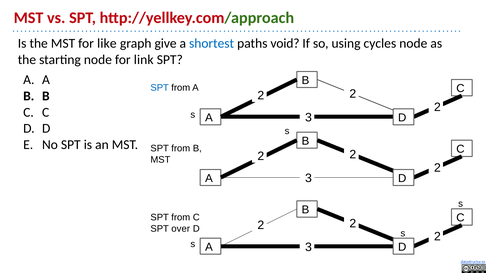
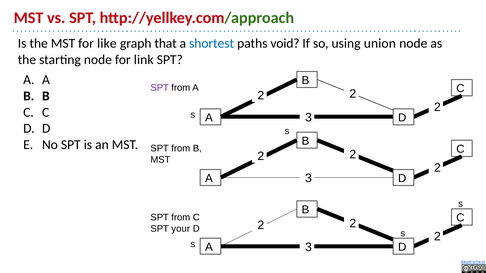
give: give -> that
cycles: cycles -> union
SPT at (160, 88) colour: blue -> purple
over: over -> your
